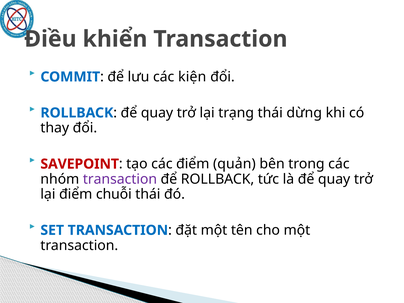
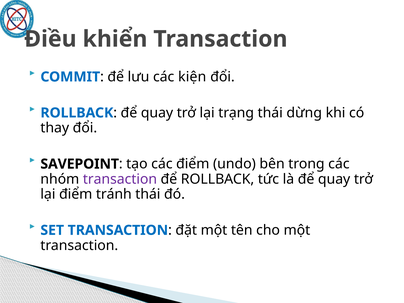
SAVEPOINT colour: red -> black
quản: quản -> undo
chuỗi: chuỗi -> tránh
